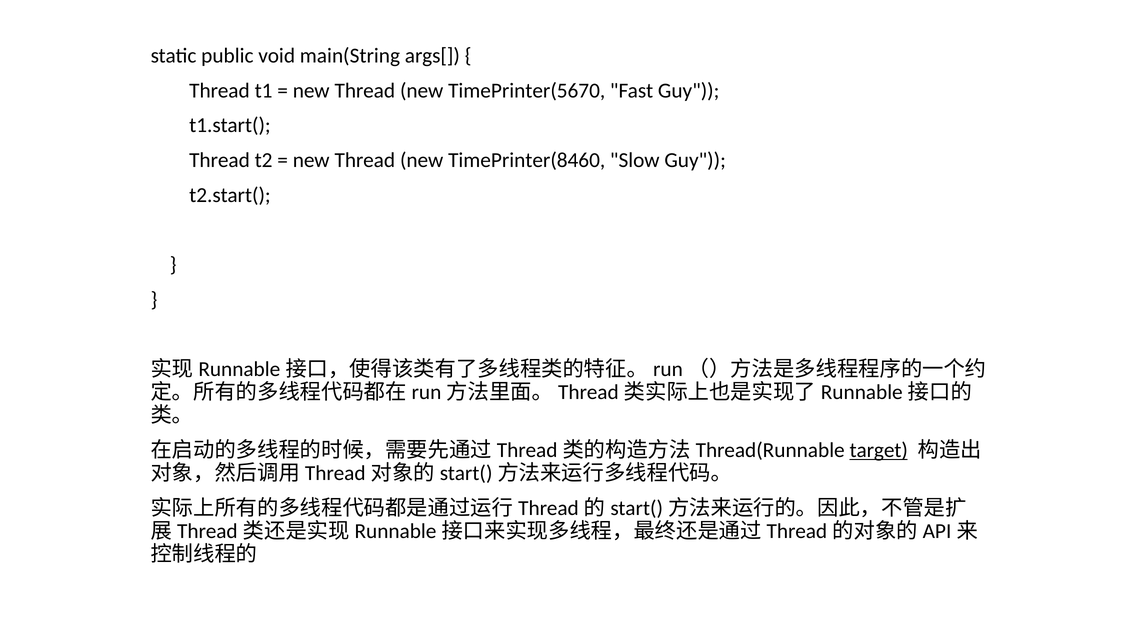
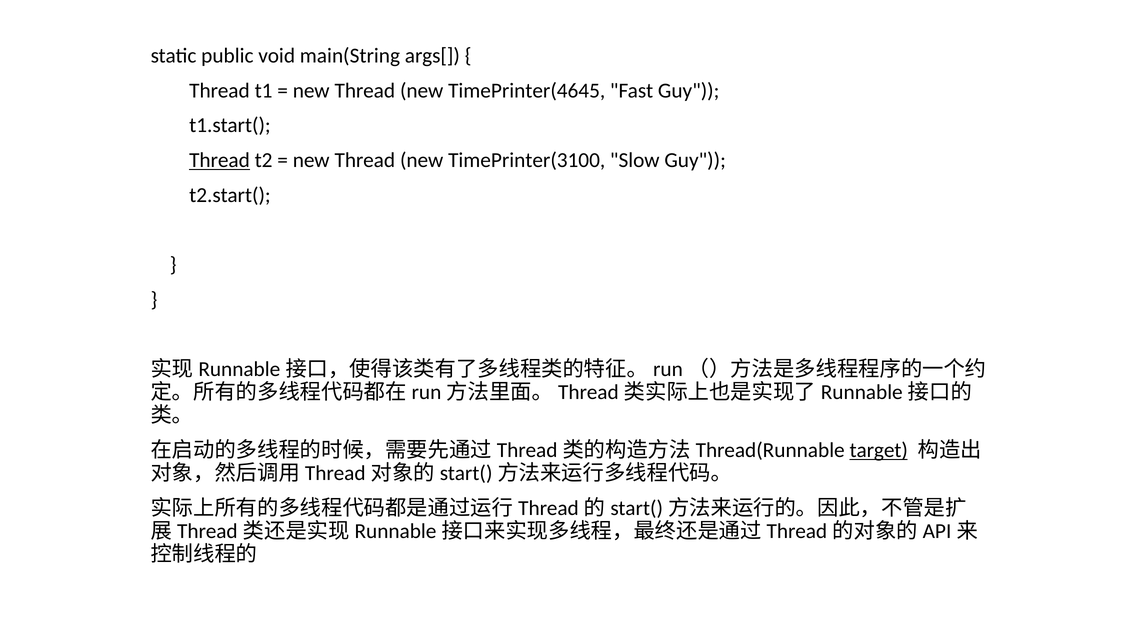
TimePrinter(5670: TimePrinter(5670 -> TimePrinter(4645
Thread at (219, 160) underline: none -> present
TimePrinter(8460: TimePrinter(8460 -> TimePrinter(3100
